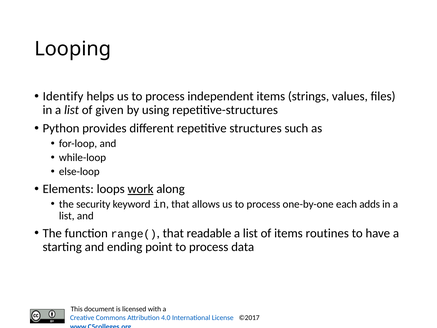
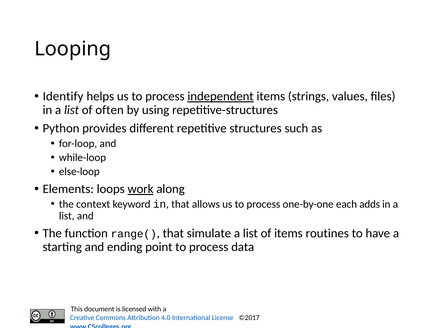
independent underline: none -> present
given: given -> often
security: security -> context
readable: readable -> simulate
